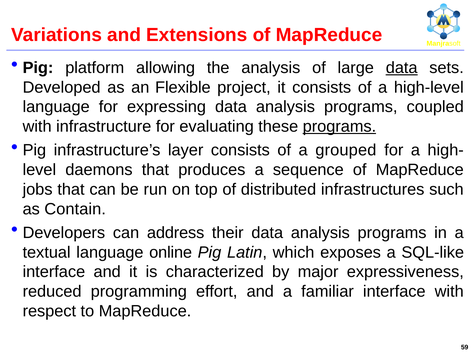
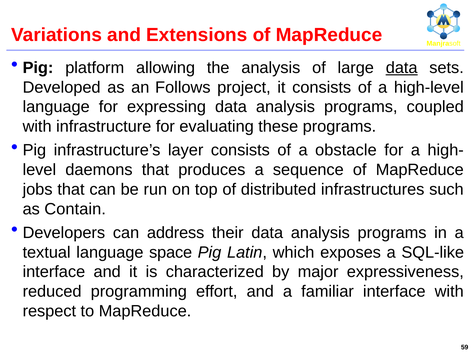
Flexible: Flexible -> Follows
programs at (339, 127) underline: present -> none
grouped: grouped -> obstacle
online: online -> space
